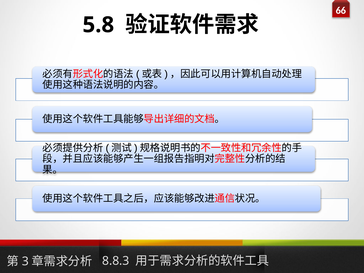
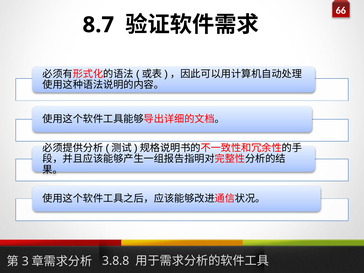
5.8: 5.8 -> 8.7
8.8.3: 8.8.3 -> 3.8.8
